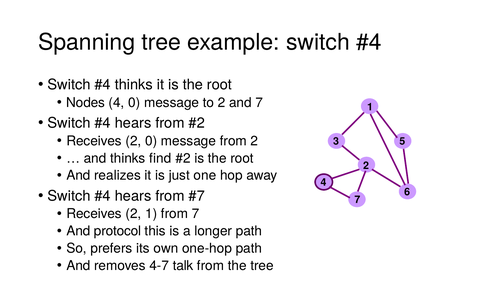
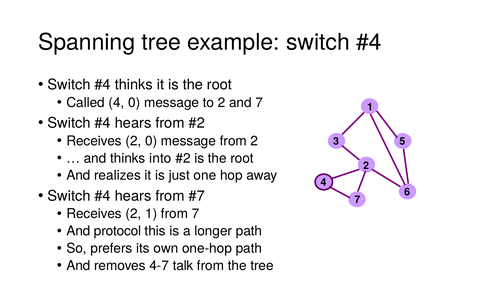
Nodes: Nodes -> Called
find: find -> into
